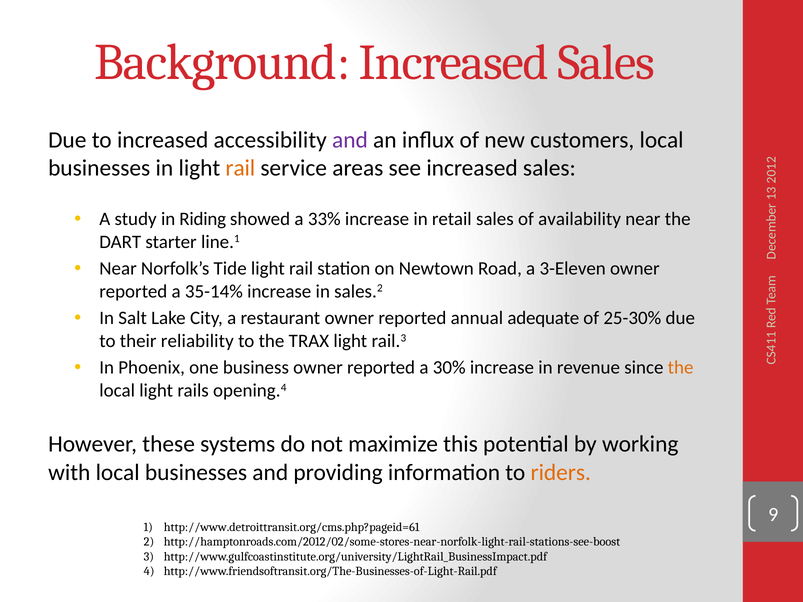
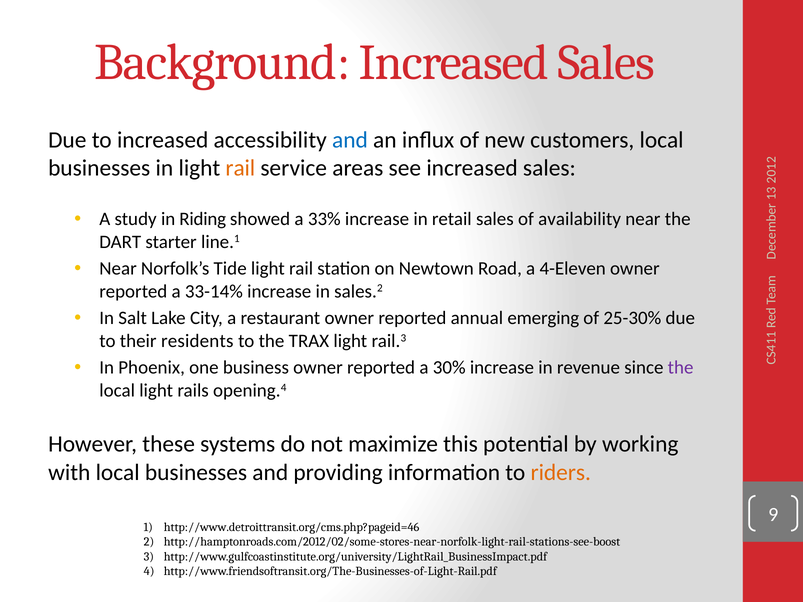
and at (350, 140) colour: purple -> blue
3-Eleven: 3-Eleven -> 4-Eleven
35-14%: 35-14% -> 33-14%
adequate: adequate -> emerging
reliability: reliability -> residents
the at (681, 368) colour: orange -> purple
http://www.detroittransit.org/cms.php?pageid=61: http://www.detroittransit.org/cms.php?pageid=61 -> http://www.detroittransit.org/cms.php?pageid=46
